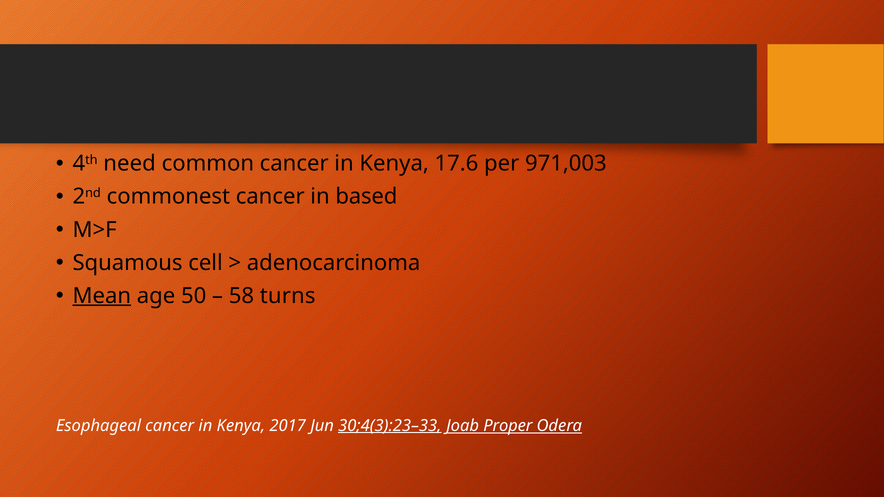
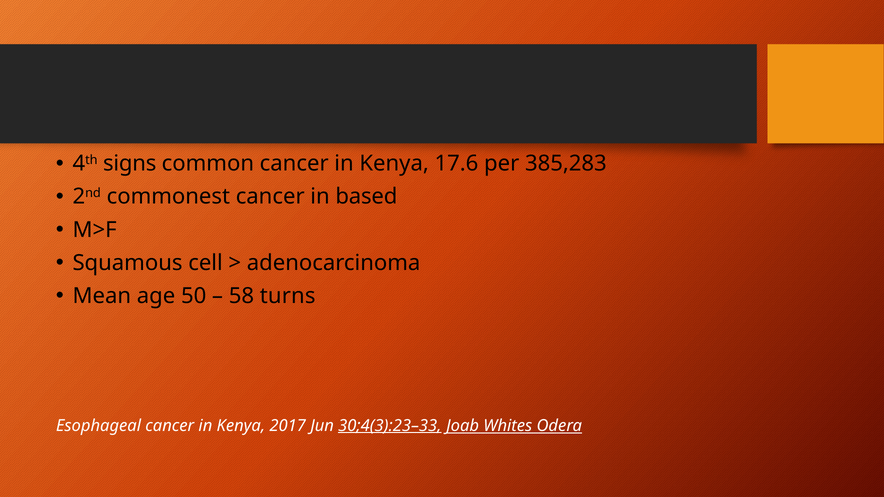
need: need -> signs
971,003: 971,003 -> 385,283
Mean underline: present -> none
Proper: Proper -> Whites
